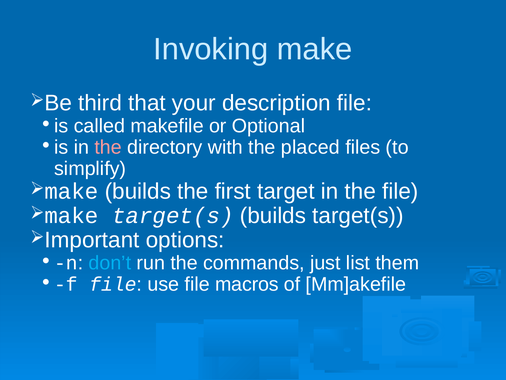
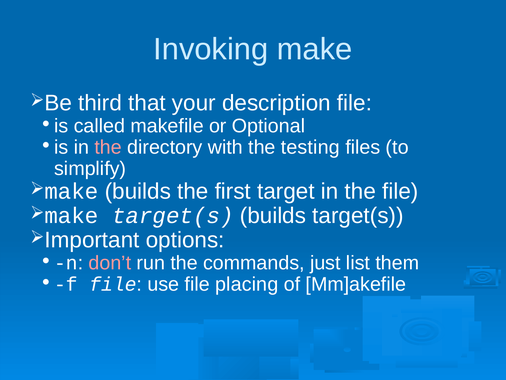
placed: placed -> testing
don’t colour: light blue -> pink
macros: macros -> placing
